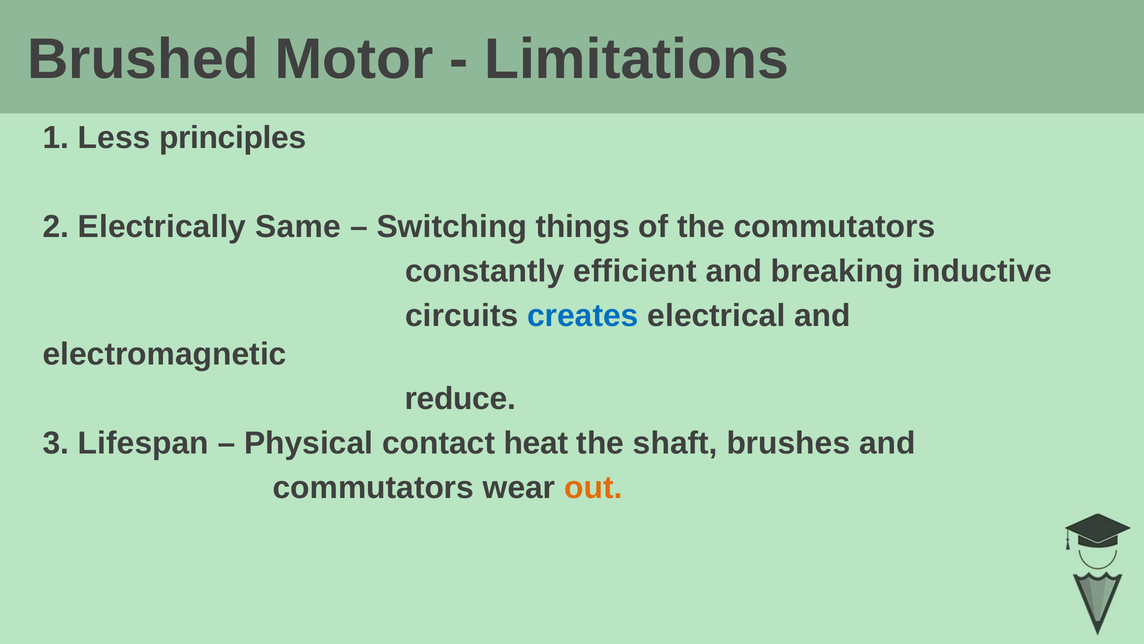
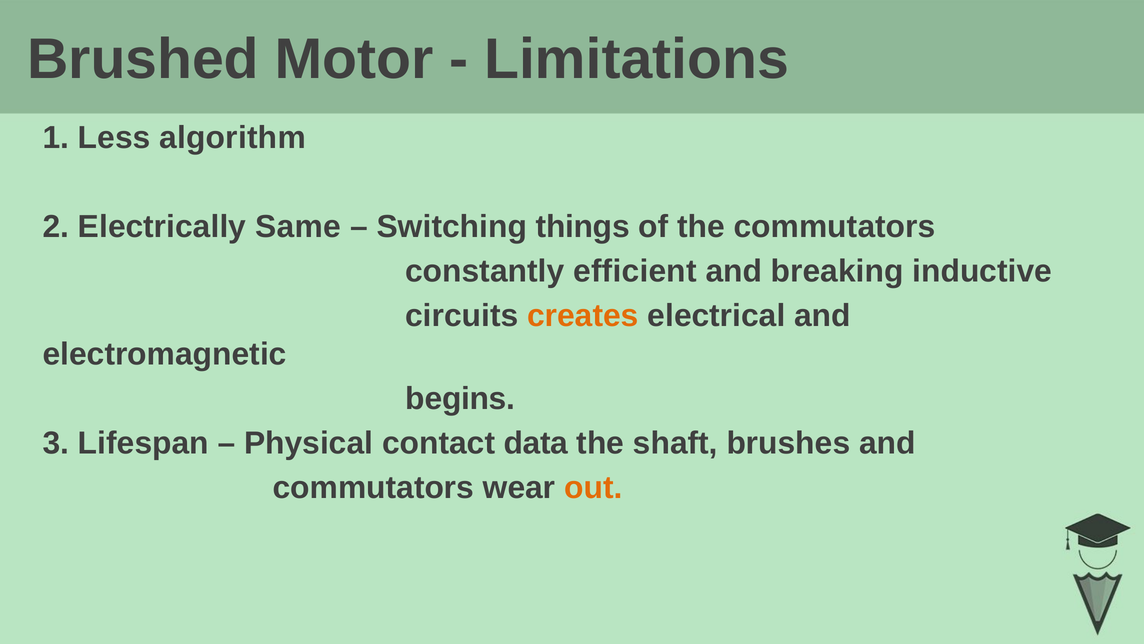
principles: principles -> algorithm
creates colour: blue -> orange
reduce: reduce -> begins
heat: heat -> data
